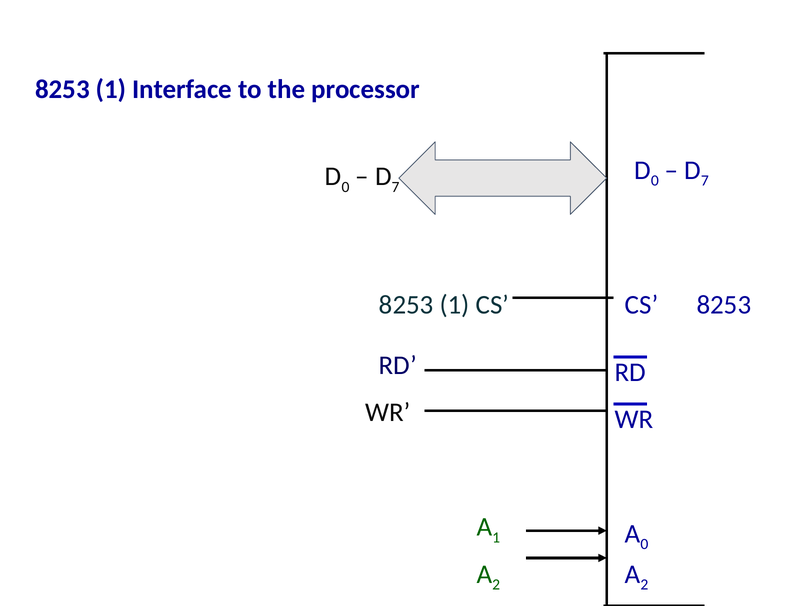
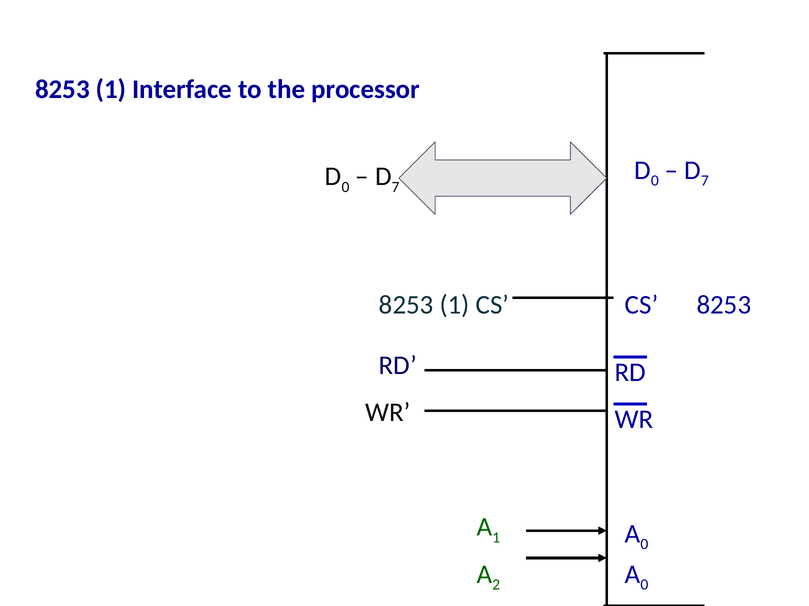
2 at (644, 585): 2 -> 0
